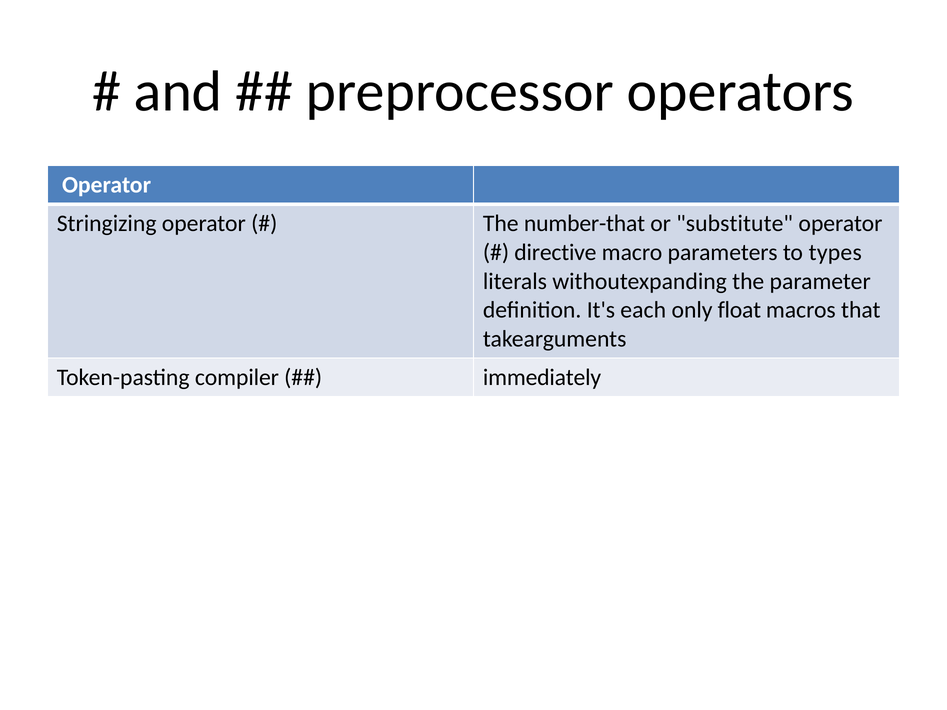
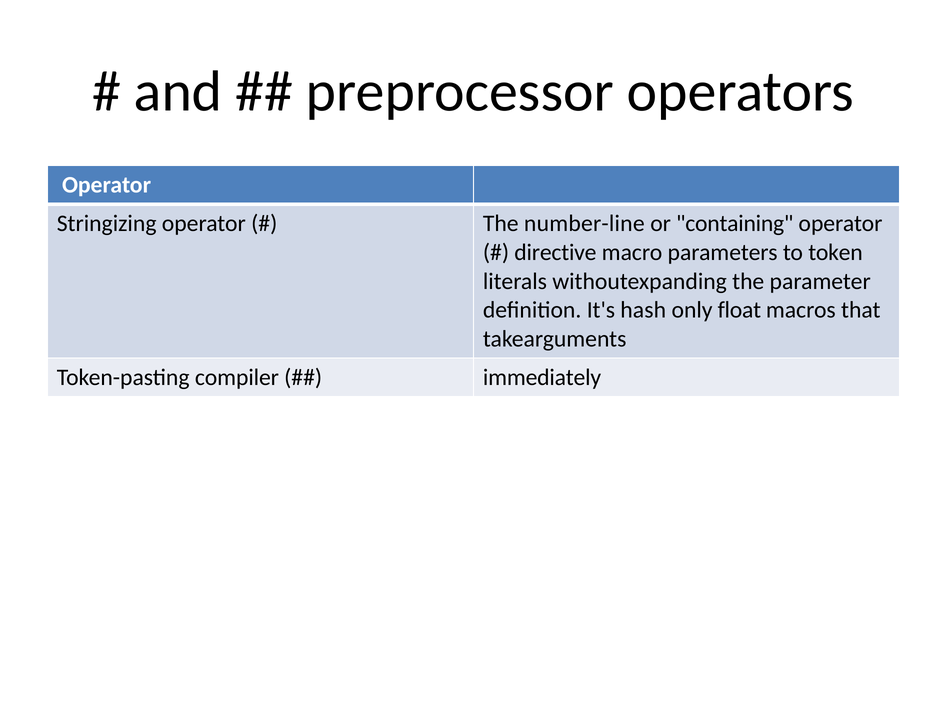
number-that: number-that -> number-line
substitute: substitute -> containing
types: types -> token
each: each -> hash
